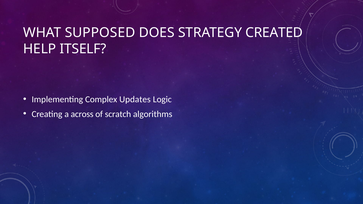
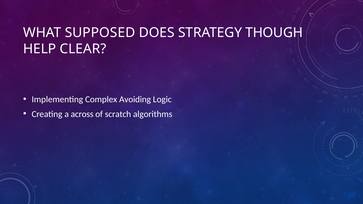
CREATED: CREATED -> THOUGH
ITSELF: ITSELF -> CLEAR
Updates: Updates -> Avoiding
